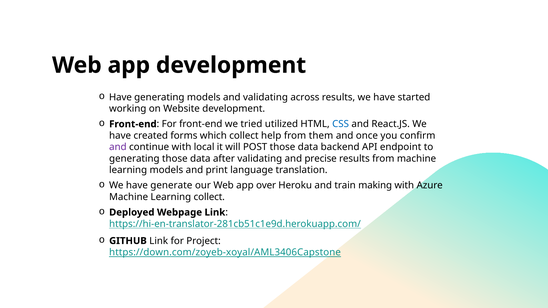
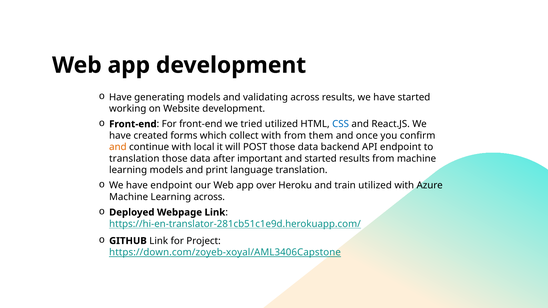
collect help: help -> with
and at (118, 147) colour: purple -> orange
generating at (134, 159): generating -> translation
after validating: validating -> important
and precise: precise -> started
have generate: generate -> endpoint
train making: making -> utilized
Learning collect: collect -> across
